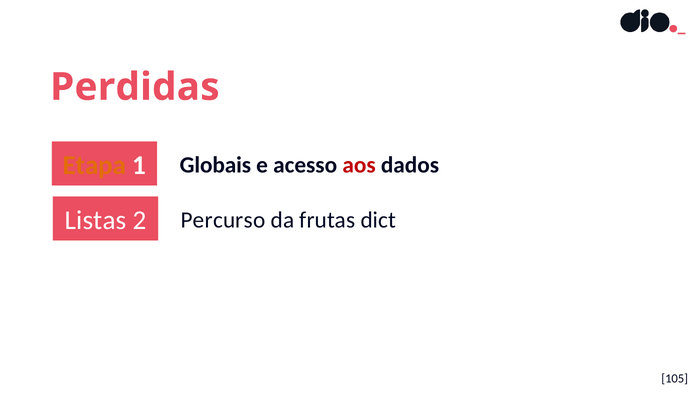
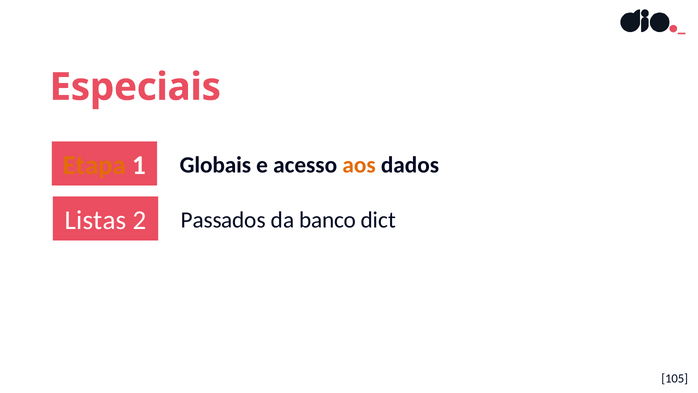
Perdidas: Perdidas -> Especiais
aos colour: red -> orange
Percurso: Percurso -> Passados
frutas: frutas -> banco
